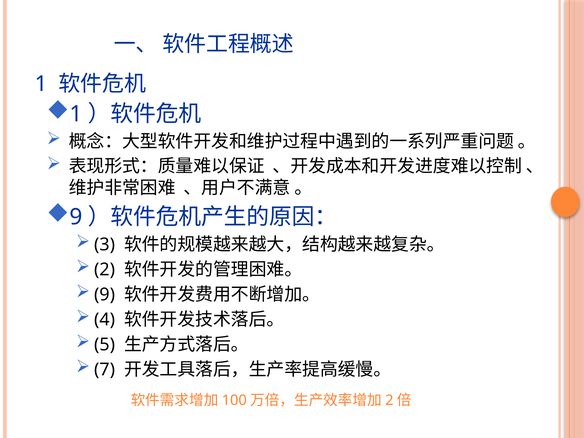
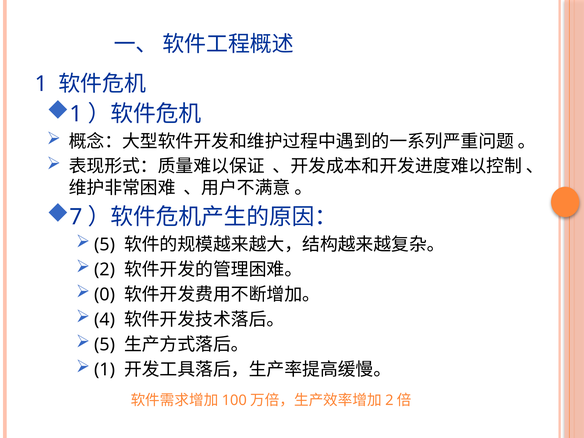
9 at (76, 217): 9 -> 7
3 at (105, 245): 3 -> 5
9 at (105, 295): 9 -> 0
7 at (105, 369): 7 -> 1
